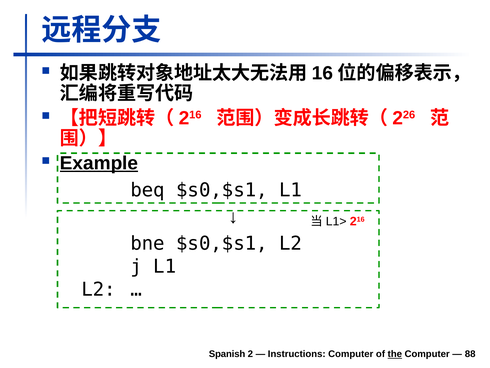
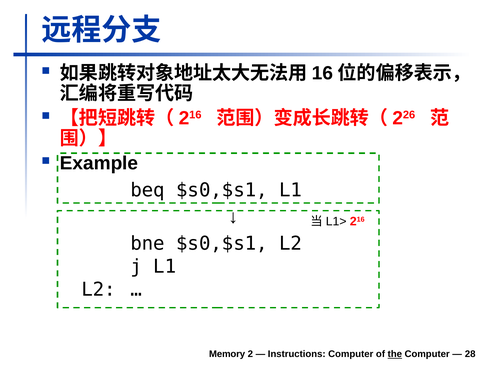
Example underline: present -> none
Spanish: Spanish -> Memory
88: 88 -> 28
